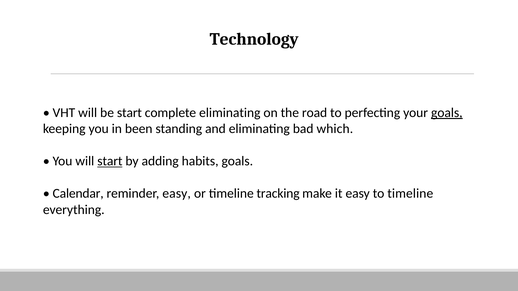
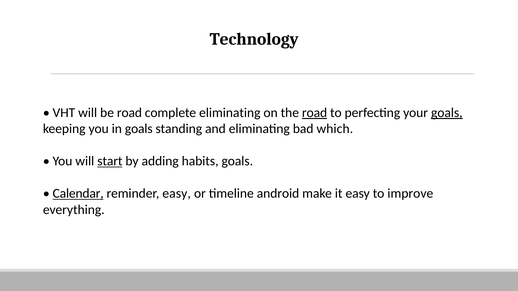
be start: start -> road
road at (315, 113) underline: none -> present
in been: been -> goals
Calendar underline: none -> present
tracking: tracking -> android
to timeline: timeline -> improve
